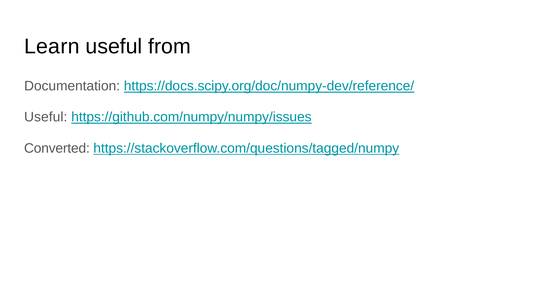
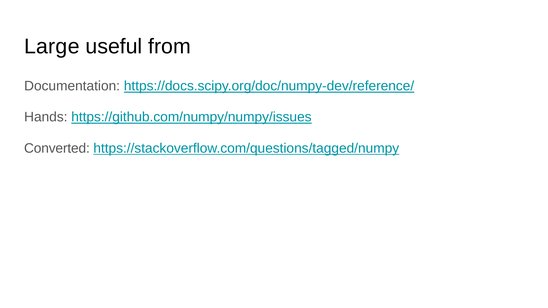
Learn: Learn -> Large
Useful at (46, 117): Useful -> Hands
